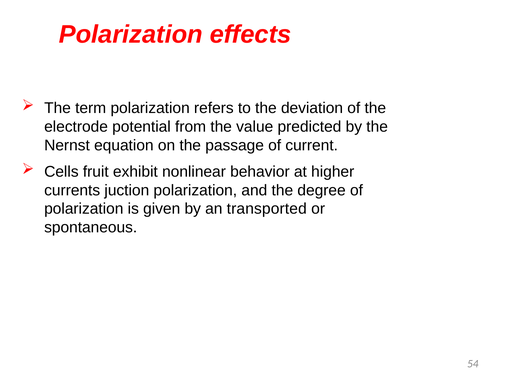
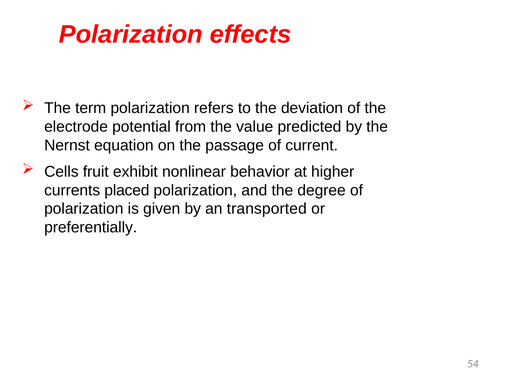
juction: juction -> placed
spontaneous: spontaneous -> preferentially
